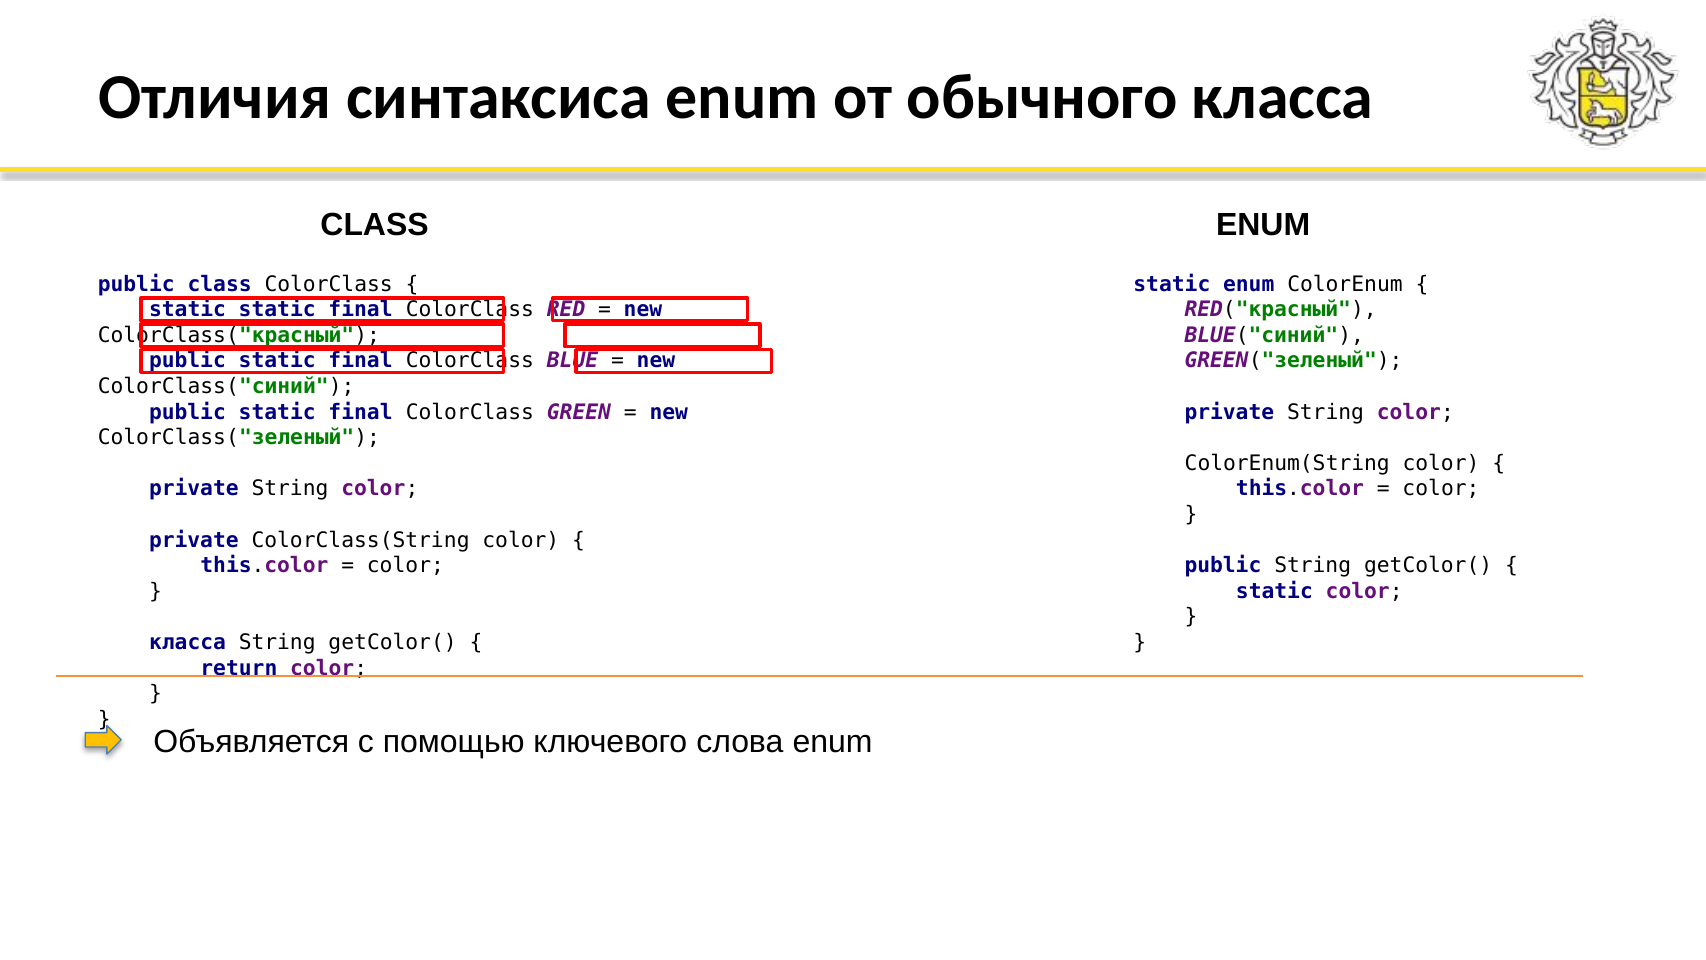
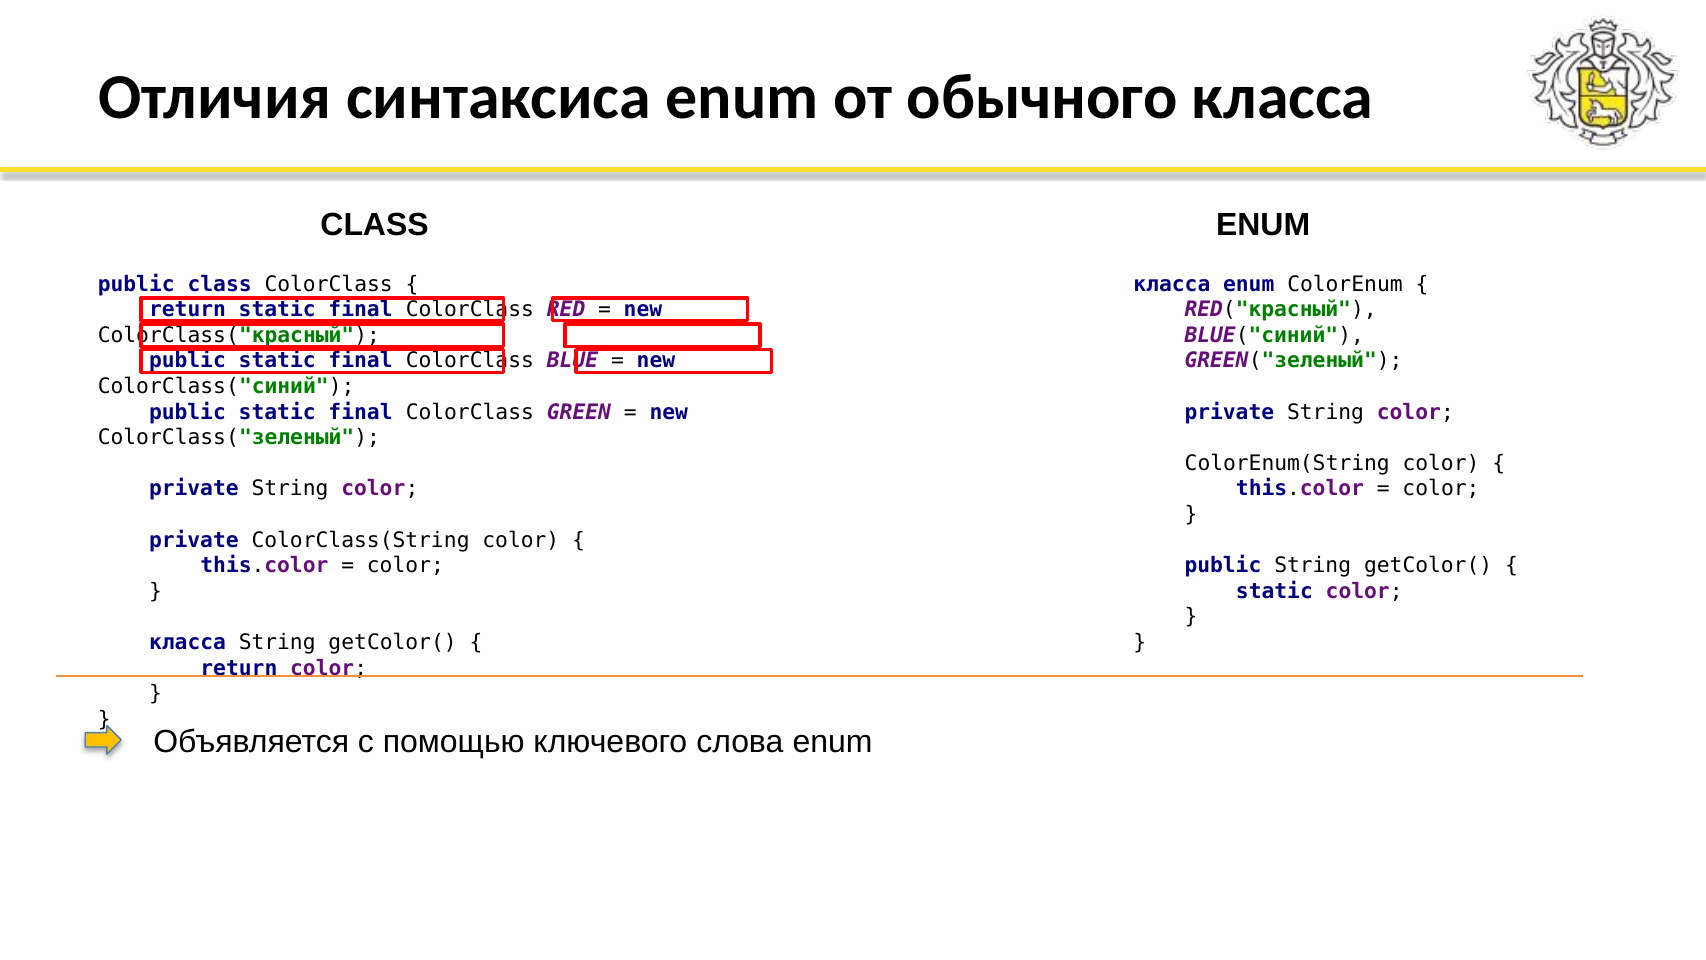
static at (1172, 284): static -> класса
static at (188, 310): static -> return
